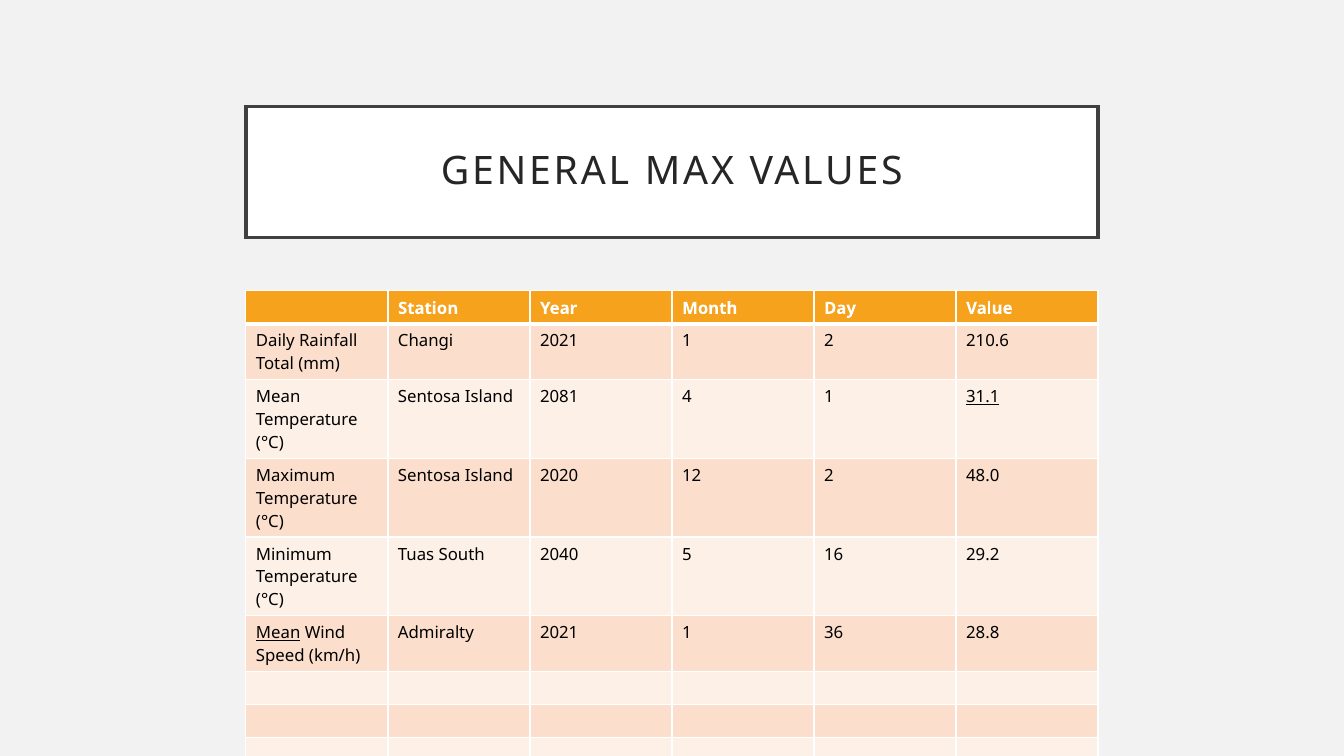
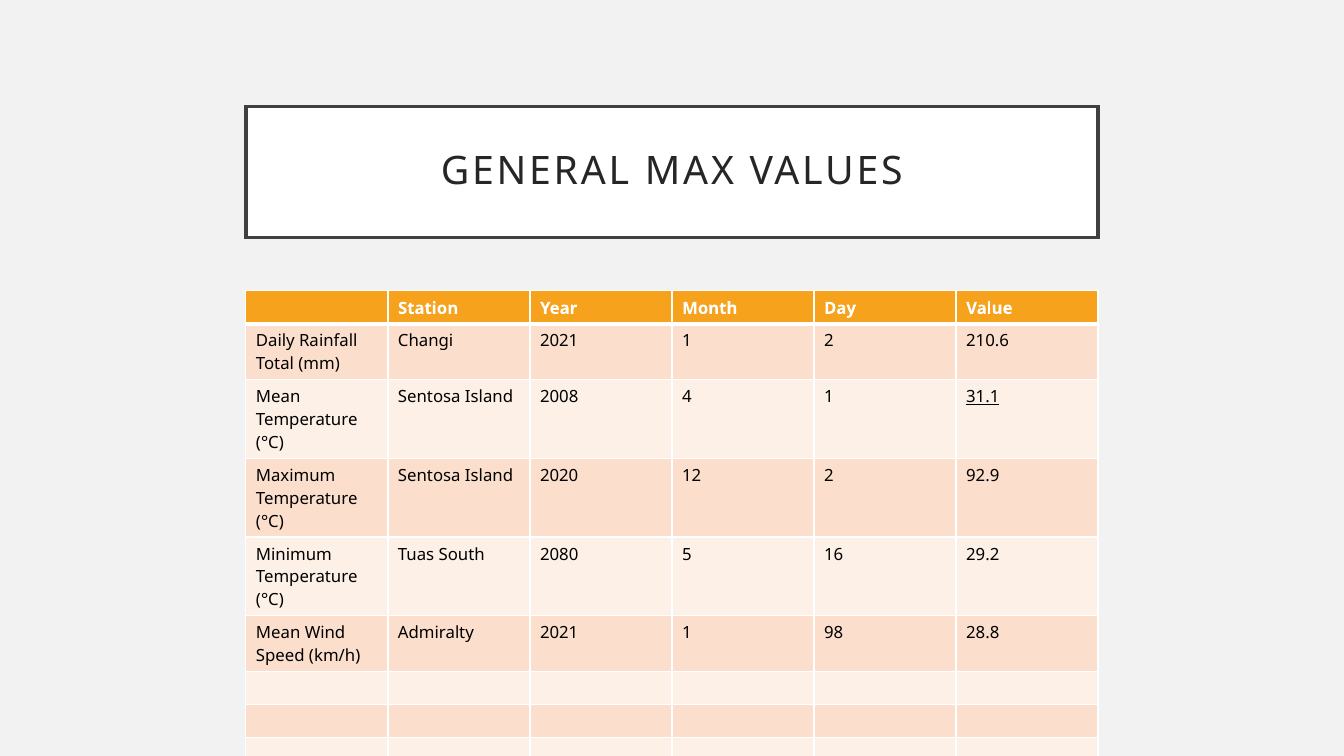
2081: 2081 -> 2008
48.0: 48.0 -> 92.9
2040: 2040 -> 2080
Mean at (278, 633) underline: present -> none
36: 36 -> 98
